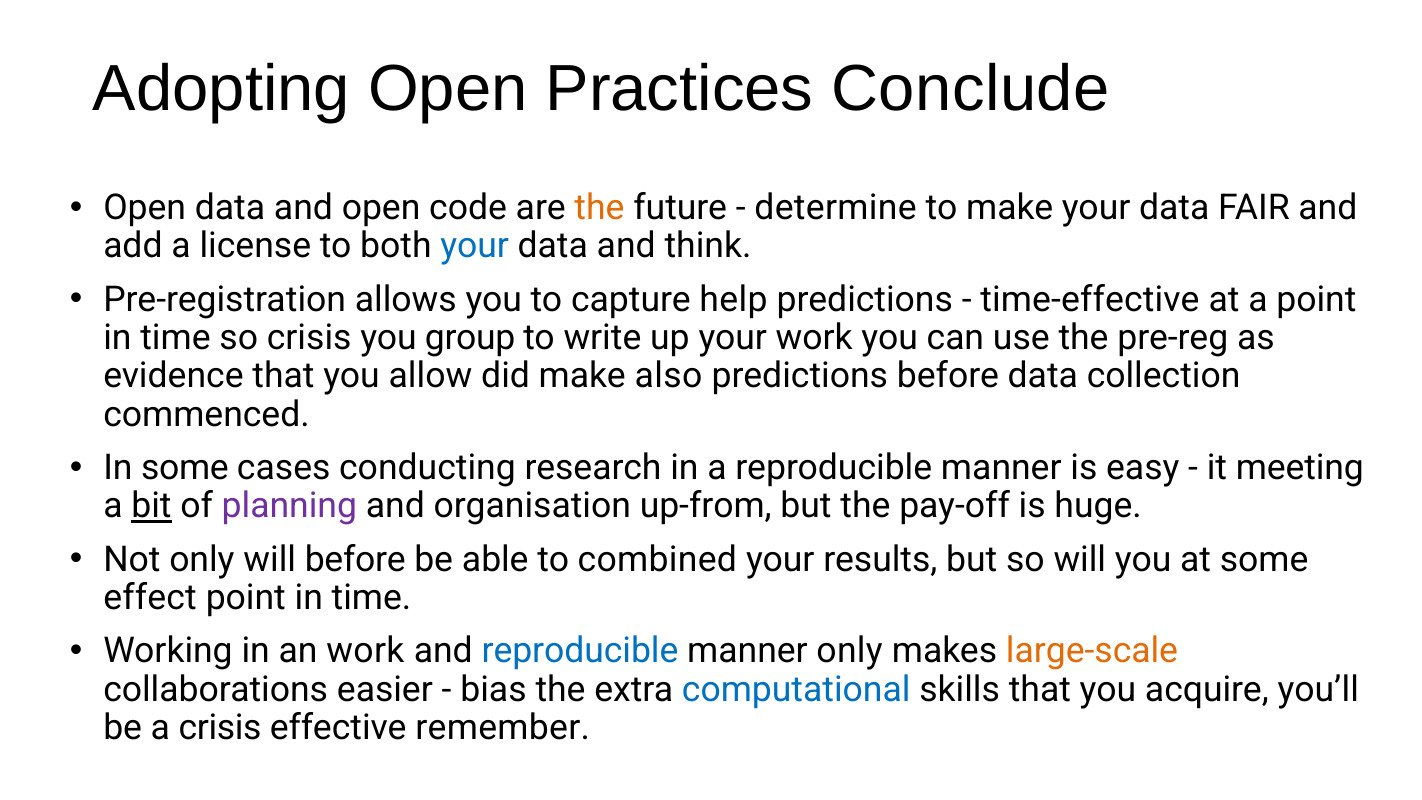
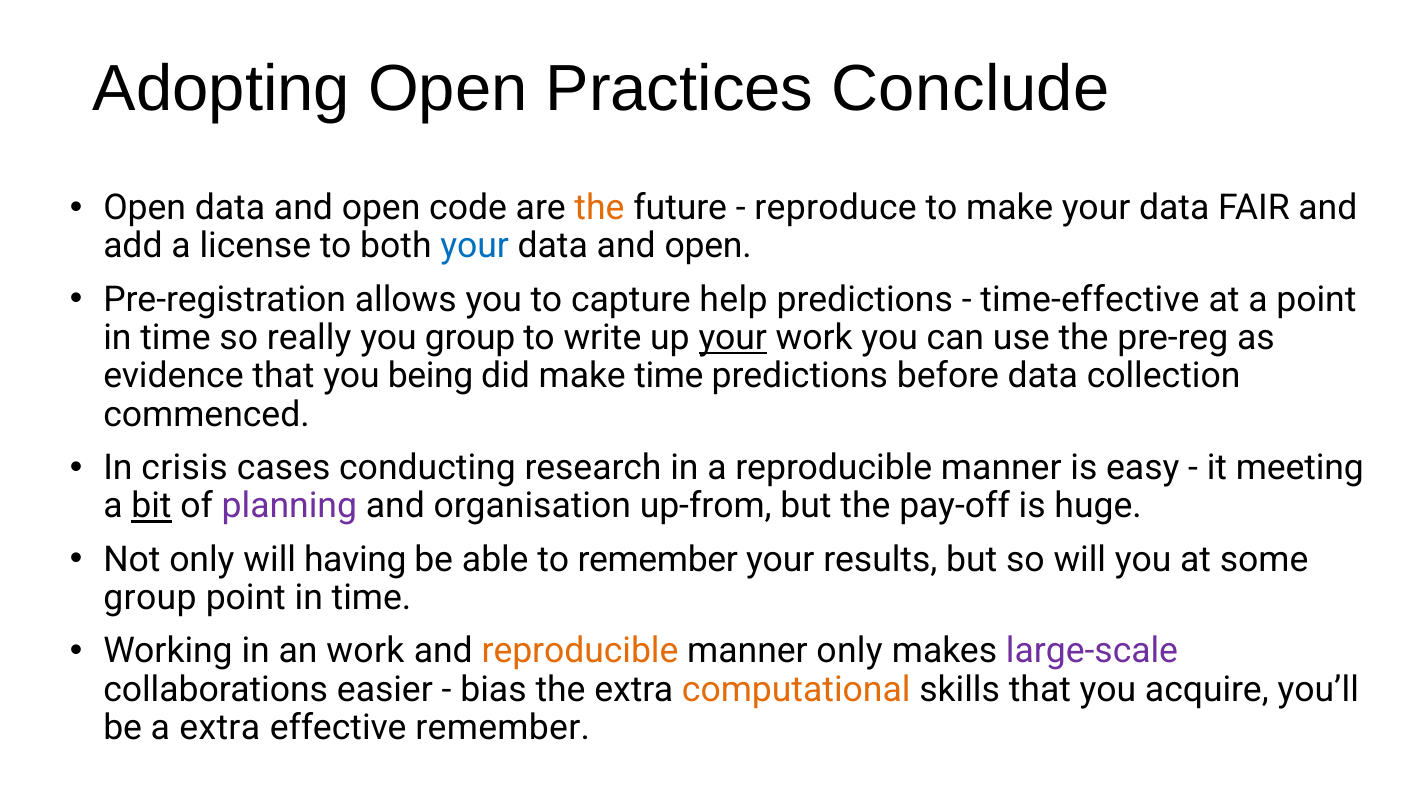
determine: determine -> reproduce
think at (708, 246): think -> open
so crisis: crisis -> really
your at (733, 338) underline: none -> present
allow: allow -> being
make also: also -> time
In some: some -> crisis
will before: before -> having
to combined: combined -> remember
effect at (150, 598): effect -> group
reproducible at (580, 651) colour: blue -> orange
large-scale colour: orange -> purple
computational colour: blue -> orange
a crisis: crisis -> extra
